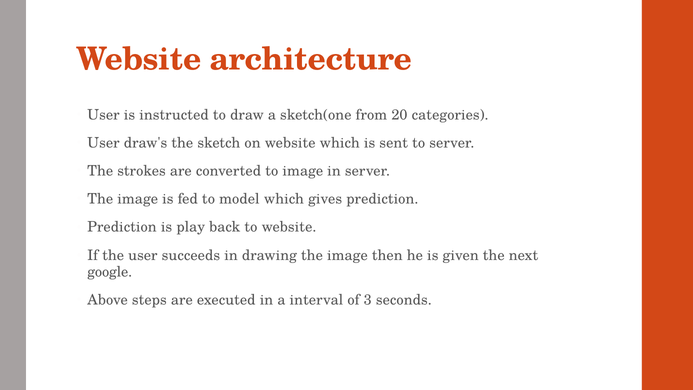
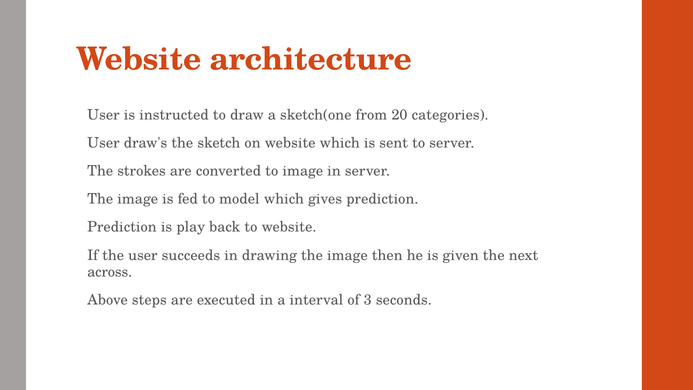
google: google -> across
